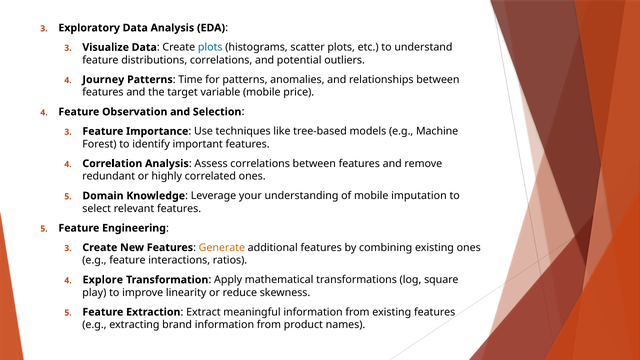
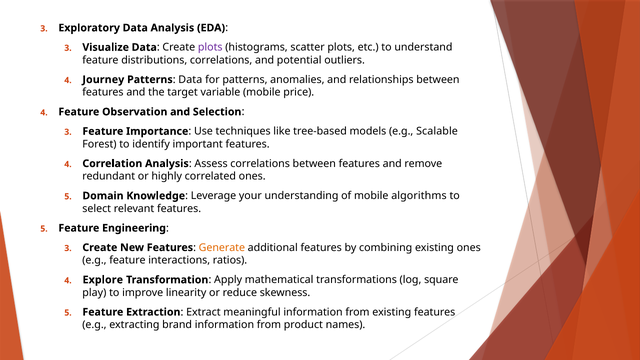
plots at (210, 47) colour: blue -> purple
Patterns Time: Time -> Data
Machine: Machine -> Scalable
imputation: imputation -> algorithms
